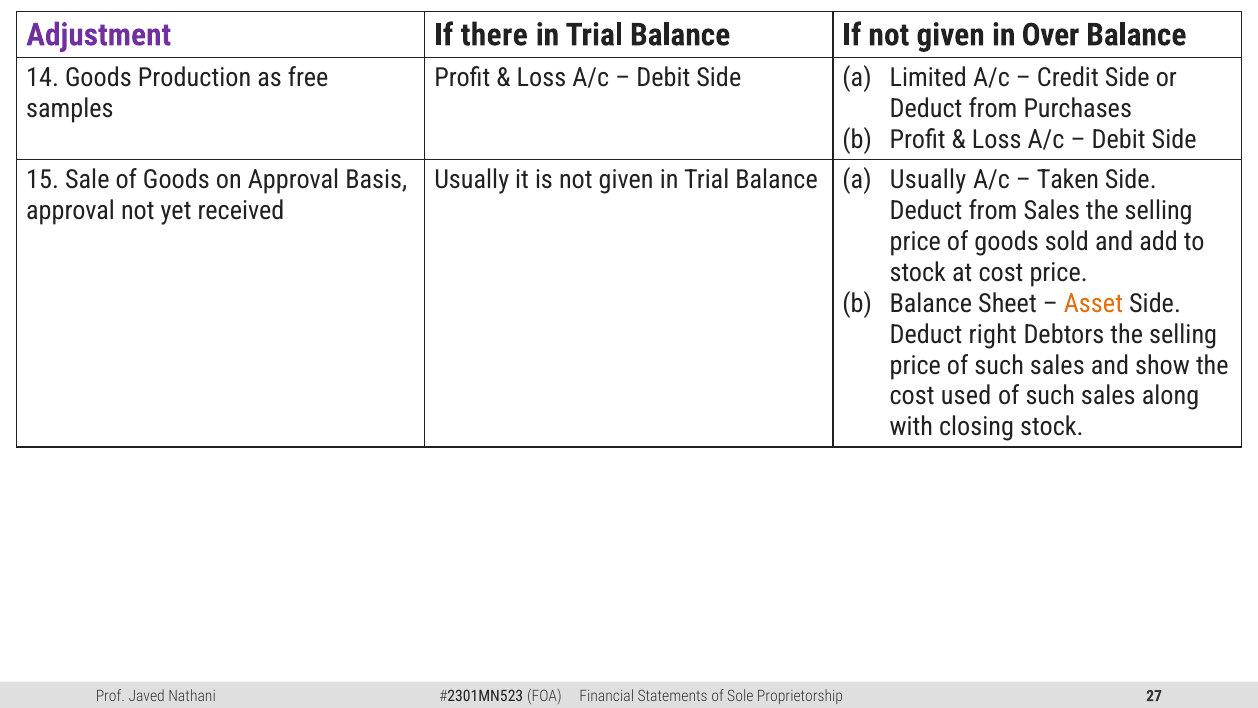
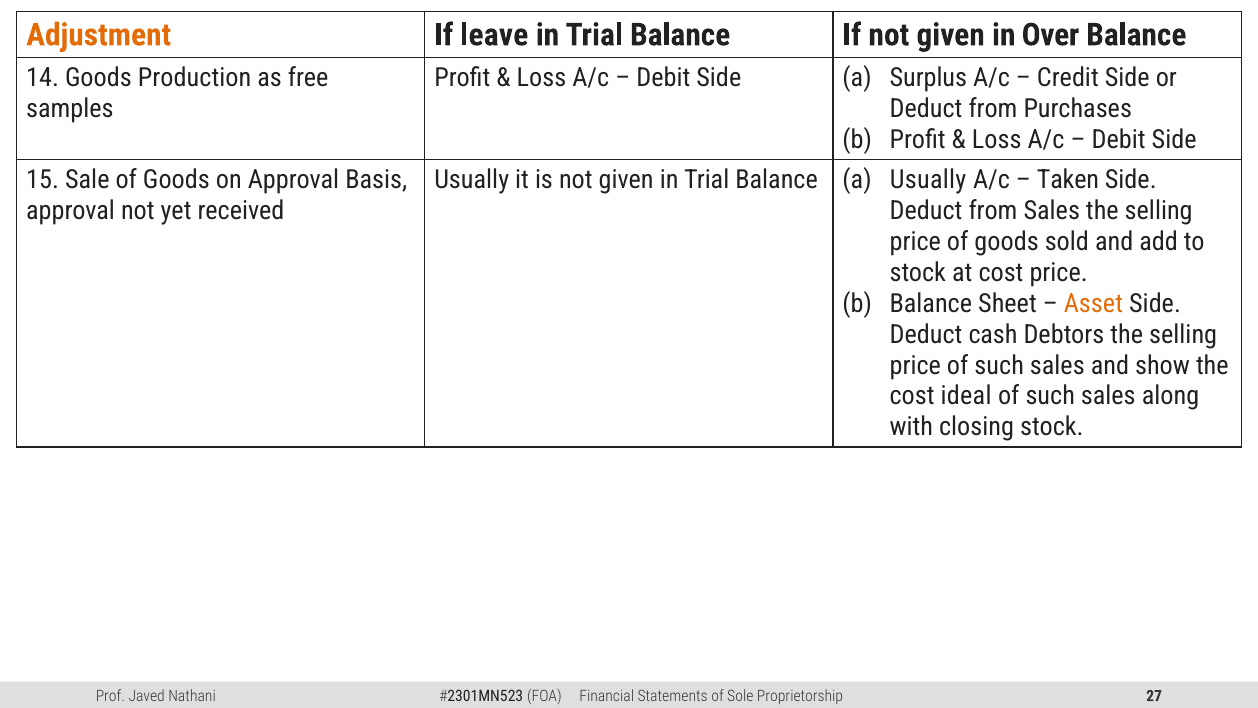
Adjustment colour: purple -> orange
there: there -> leave
Limited: Limited -> Surplus
right: right -> cash
used: used -> ideal
